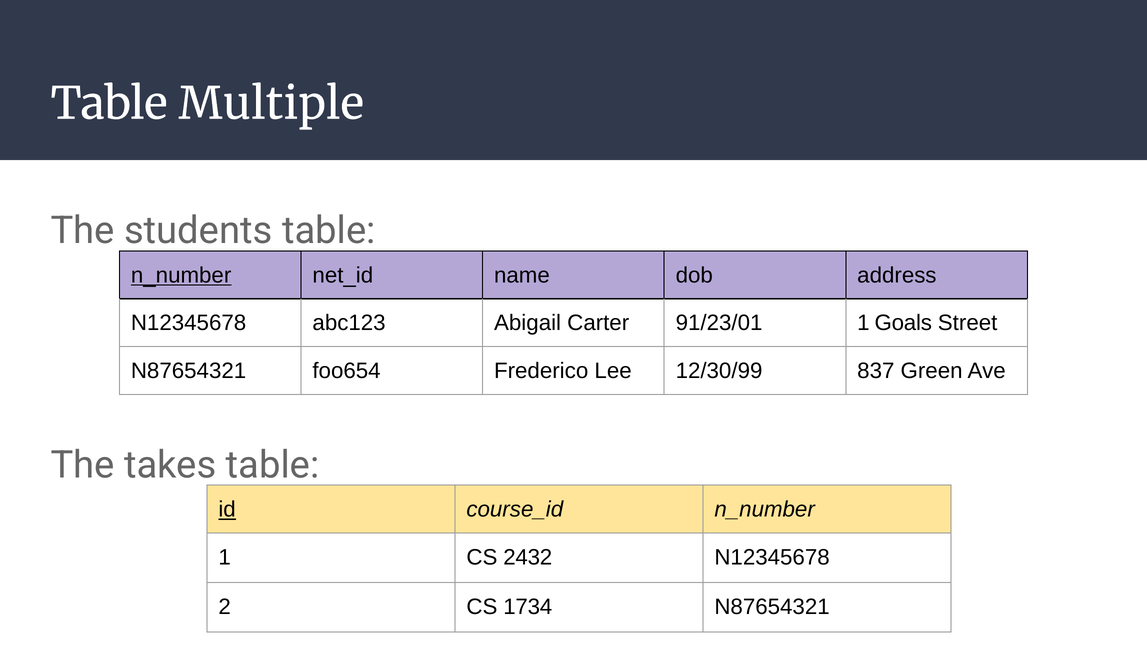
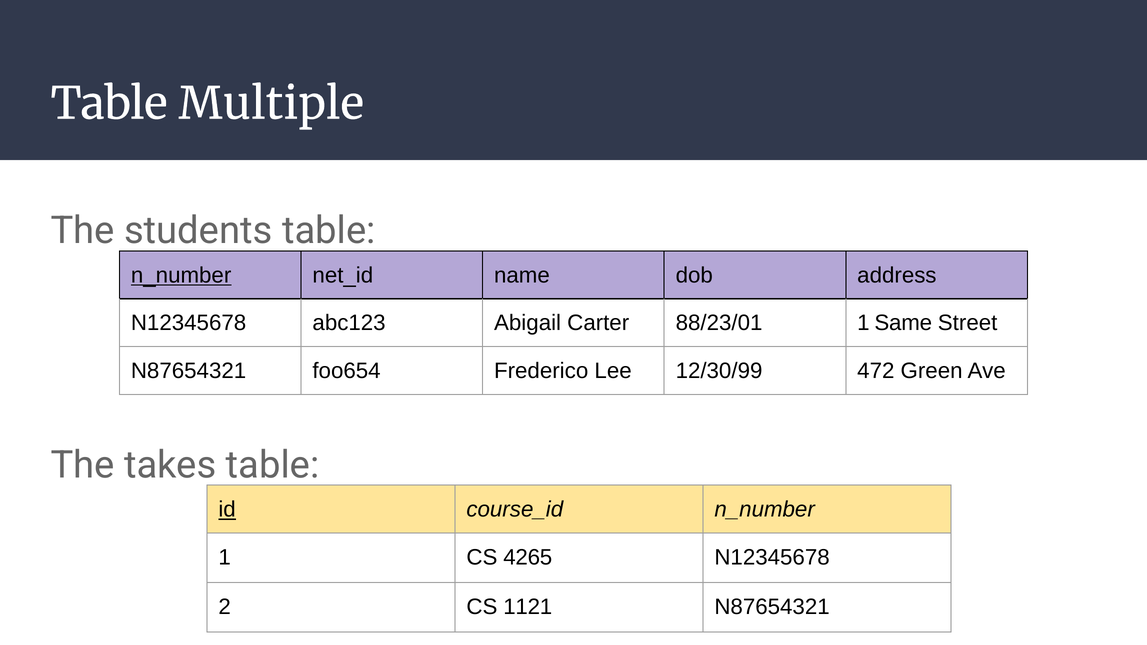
91/23/01: 91/23/01 -> 88/23/01
Goals: Goals -> Same
837: 837 -> 472
2432: 2432 -> 4265
1734: 1734 -> 1121
